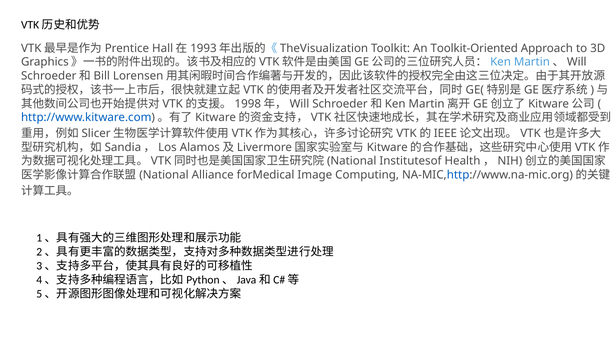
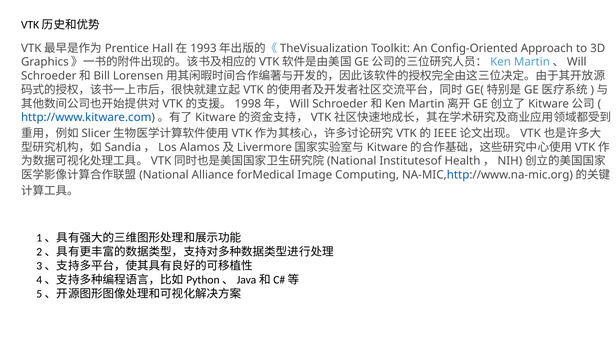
Toolkit-Oriented: Toolkit-Oriented -> Config-Oriented
